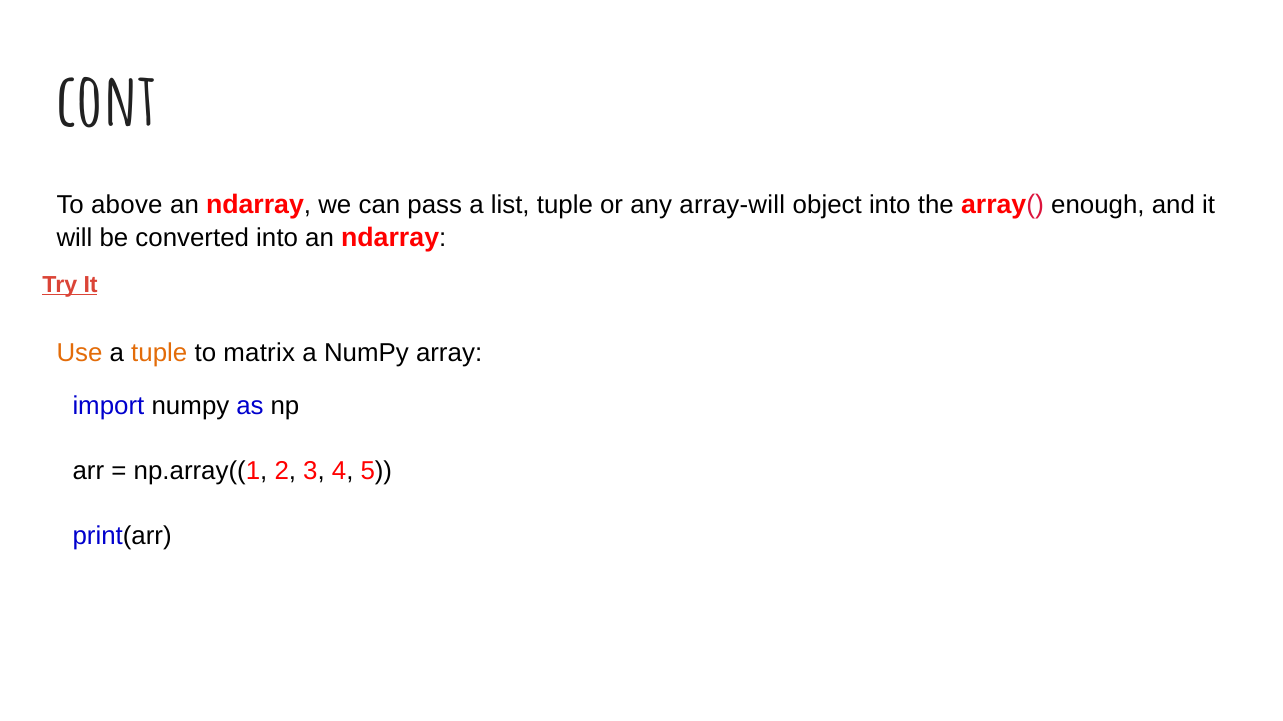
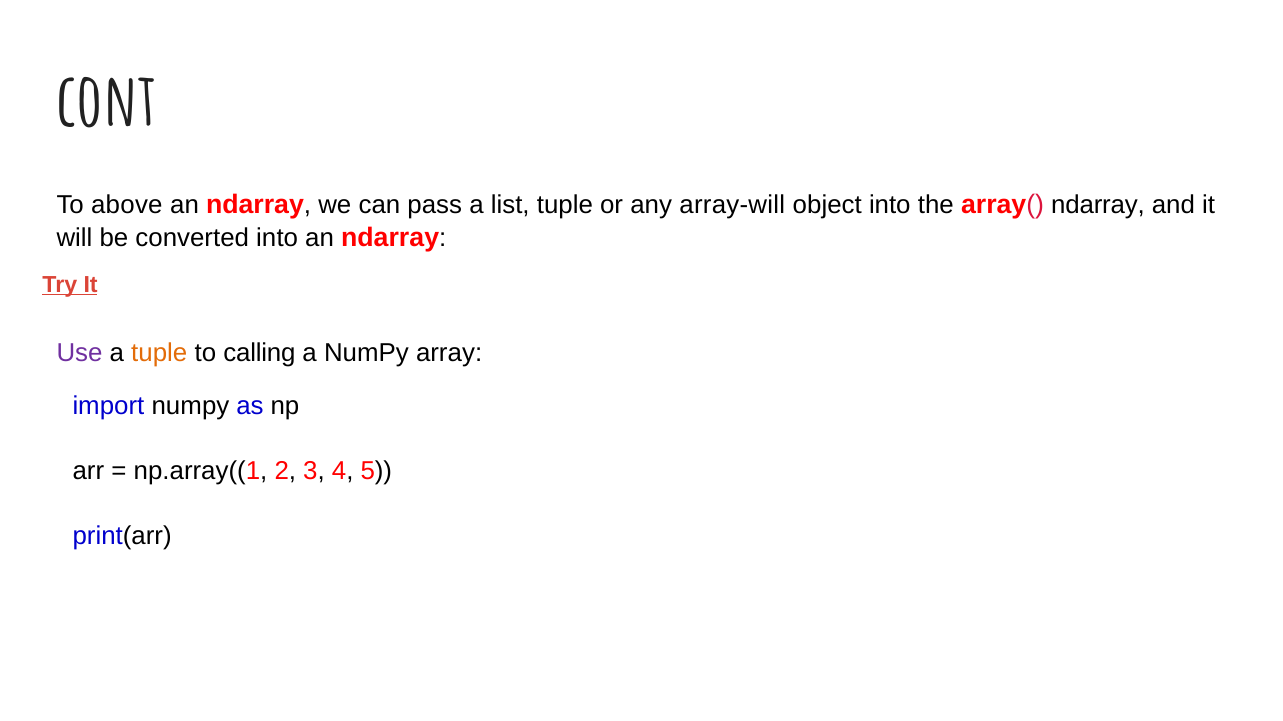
array( enough: enough -> ndarray
Use colour: orange -> purple
matrix: matrix -> calling
